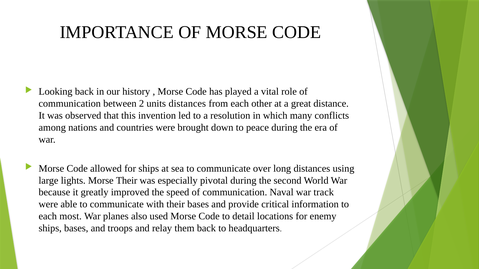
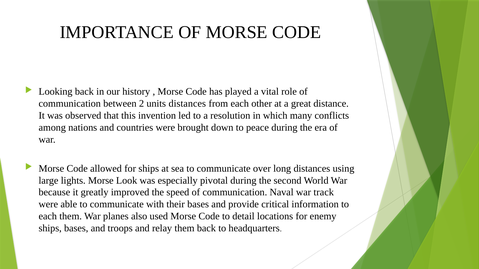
Morse Their: Their -> Look
each most: most -> them
